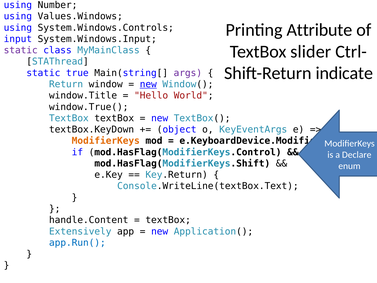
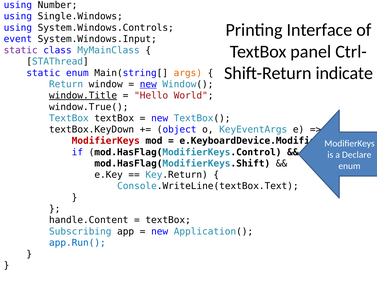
Values.Windows: Values.Windows -> Single.Windows
Attribute: Attribute -> Interface
input: input -> event
slider: slider -> panel
static true: true -> enum
args colour: purple -> orange
window.Title underline: none -> present
ModifierKeys at (106, 141) colour: orange -> red
Extensively: Extensively -> Subscribing
